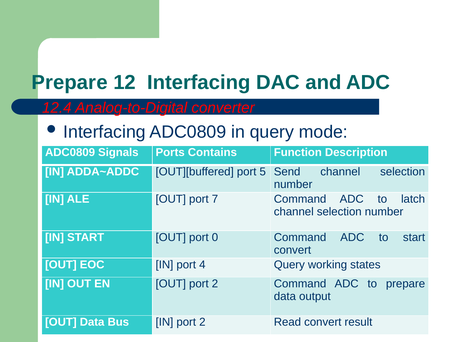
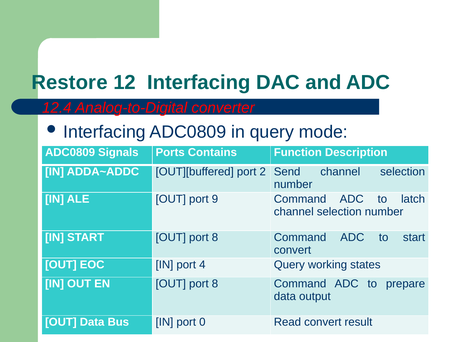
Prepare at (69, 82): Prepare -> Restore
5: 5 -> 2
7: 7 -> 9
START OUT port 0: 0 -> 8
EN OUT port 2: 2 -> 8
IN port 2: 2 -> 0
